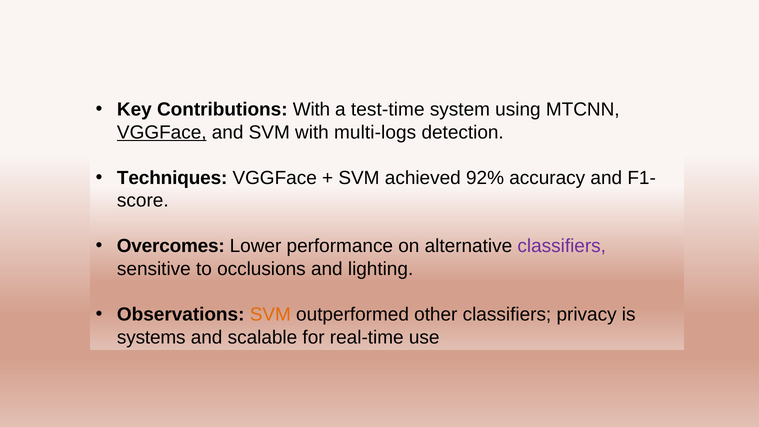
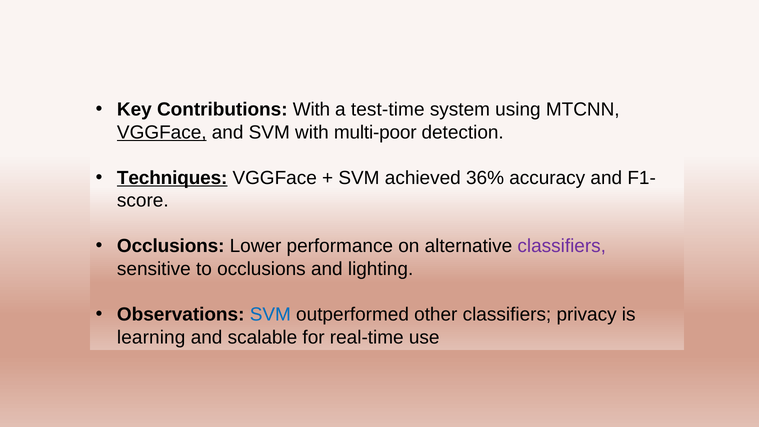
multi-logs: multi-logs -> multi-poor
Techniques underline: none -> present
92%: 92% -> 36%
Overcomes at (171, 246): Overcomes -> Occlusions
SVM at (270, 314) colour: orange -> blue
systems: systems -> learning
